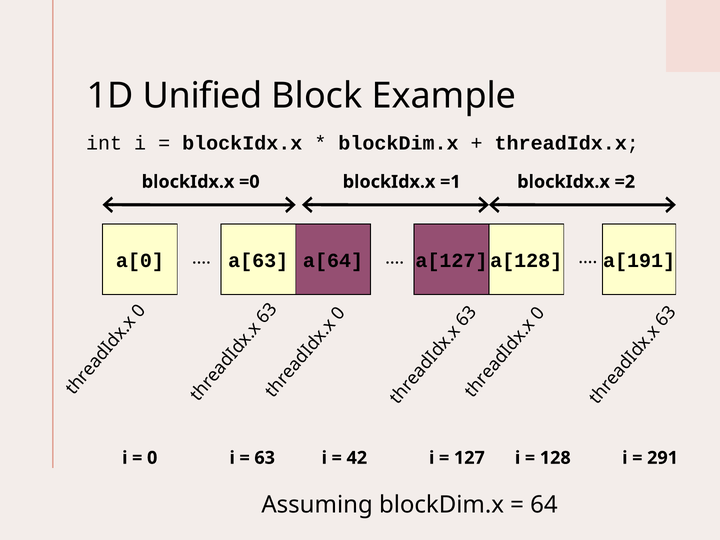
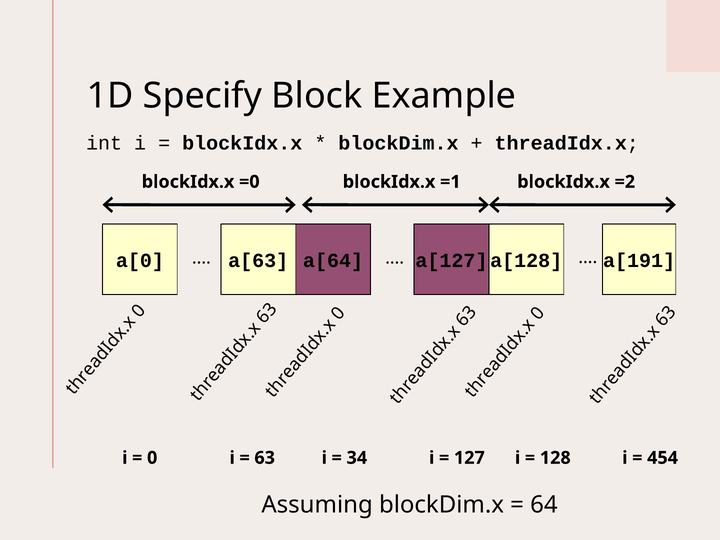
Unified: Unified -> Specify
42: 42 -> 34
291: 291 -> 454
